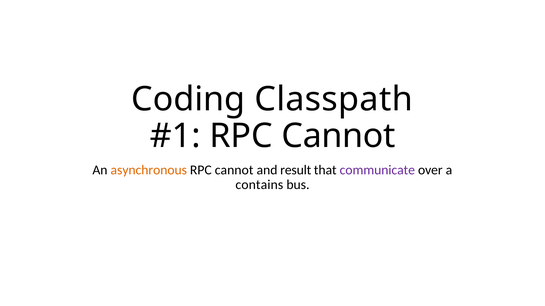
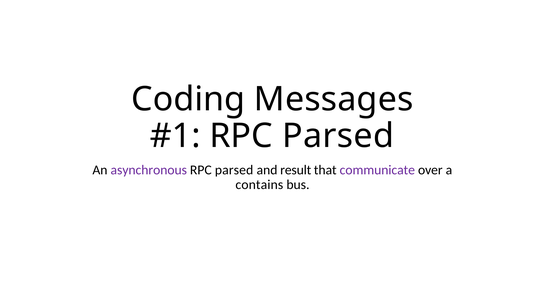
Classpath: Classpath -> Messages
Cannot at (338, 136): Cannot -> Parsed
asynchronous colour: orange -> purple
cannot at (234, 170): cannot -> parsed
